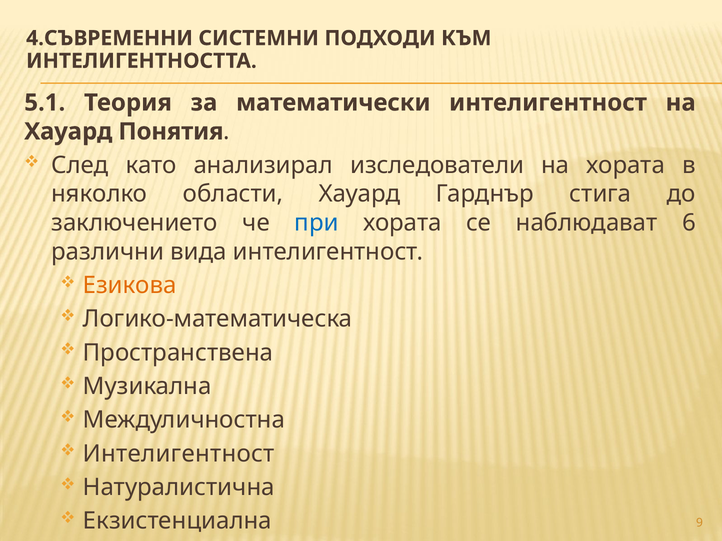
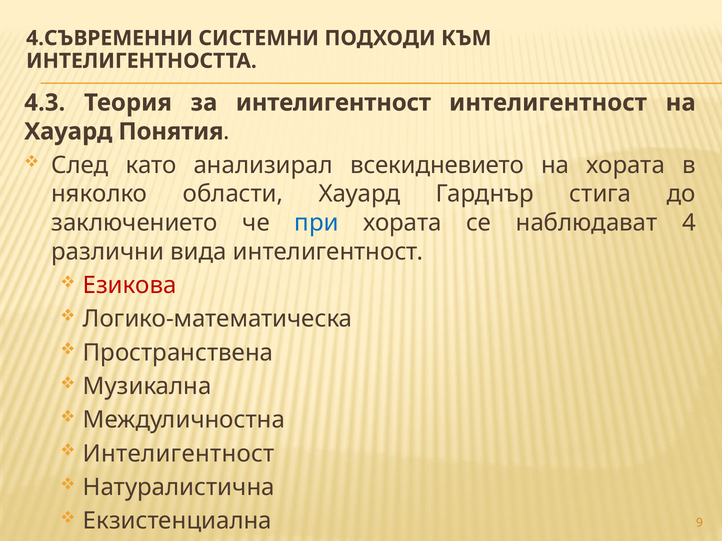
5.1: 5.1 -> 4.3
за математически: математически -> интелигентност
изследователи: изследователи -> всекидневието
6: 6 -> 4
Езикова colour: orange -> red
